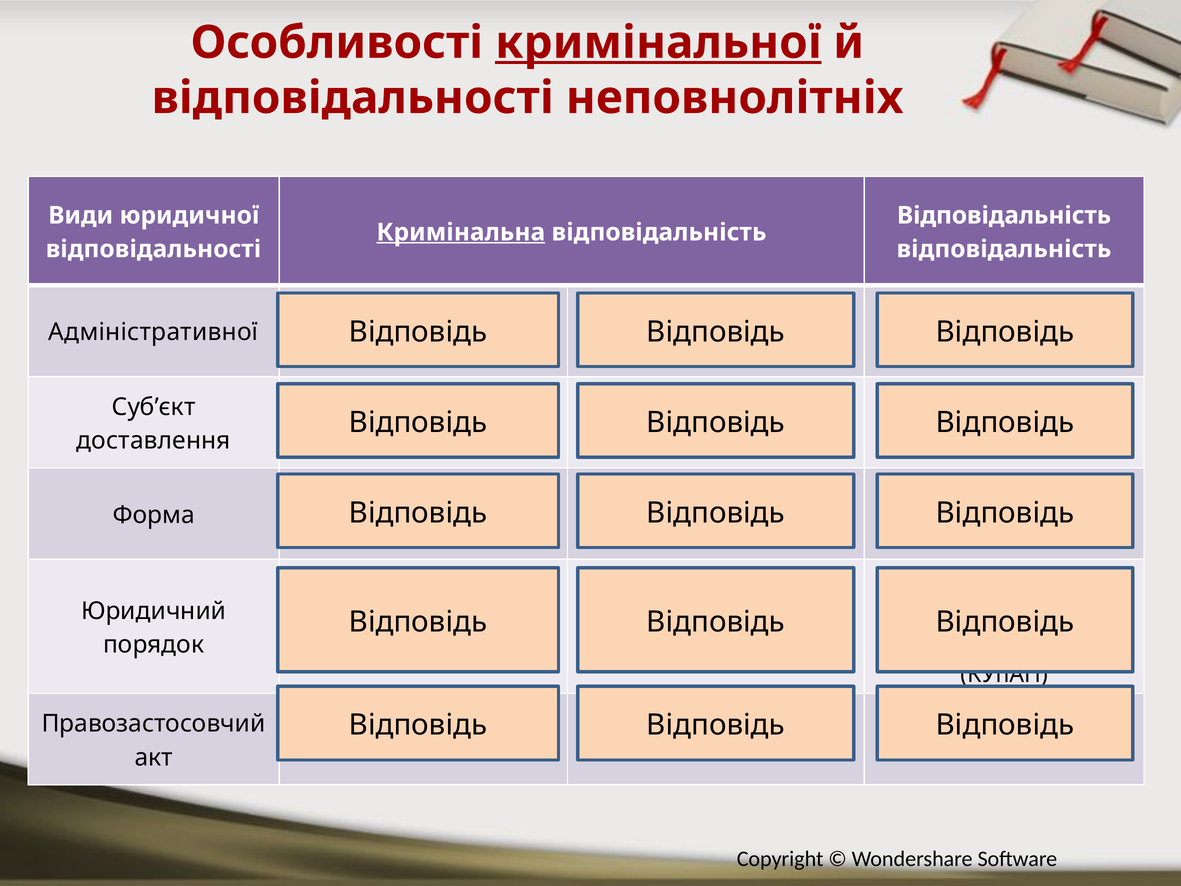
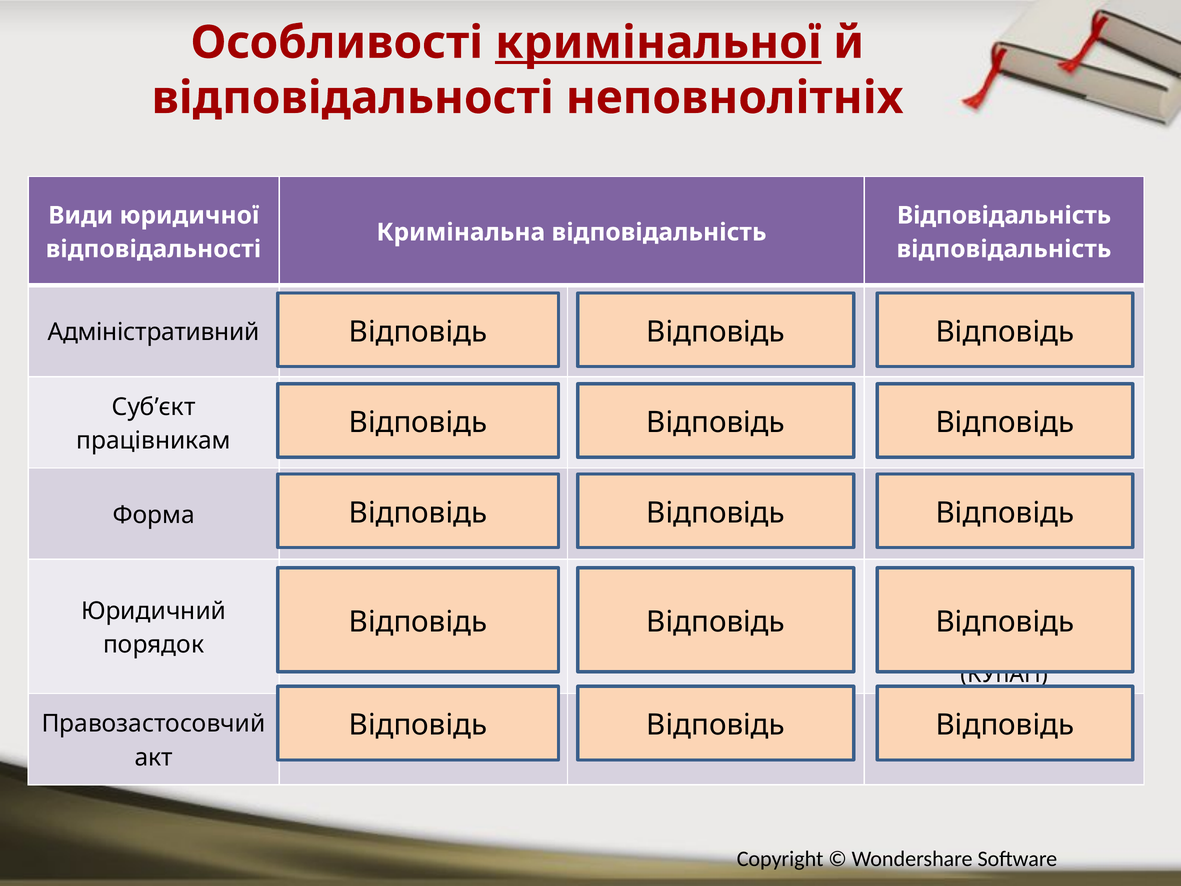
Кримінальна underline: present -> none
Адміністративної at (153, 332): Адміністративної -> Адміністративний
доставлення: доставлення -> працівникам
